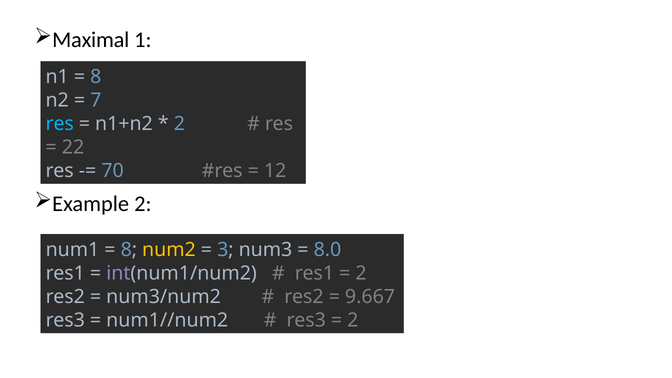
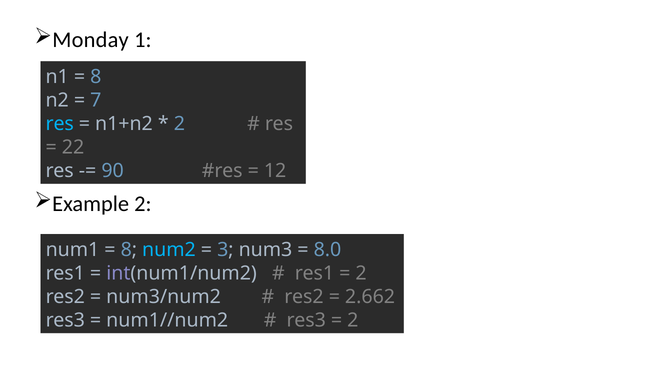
Maximal: Maximal -> Monday
70: 70 -> 90
num2 colour: yellow -> light blue
9.667: 9.667 -> 2.662
